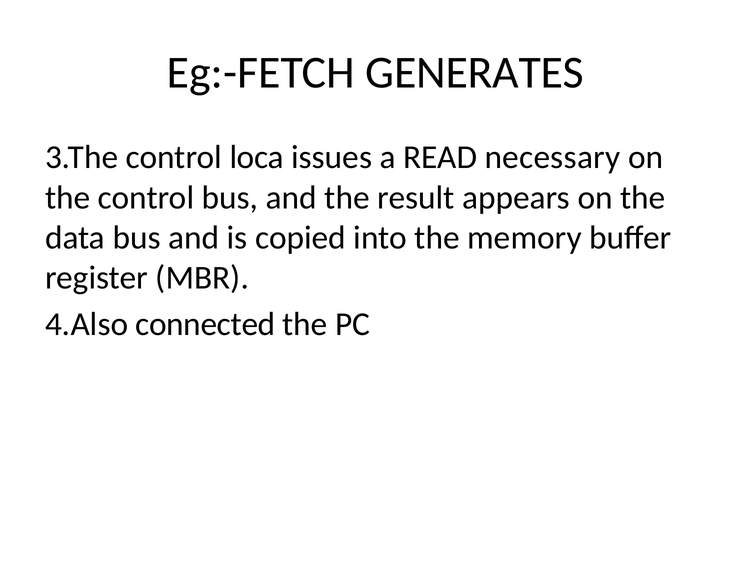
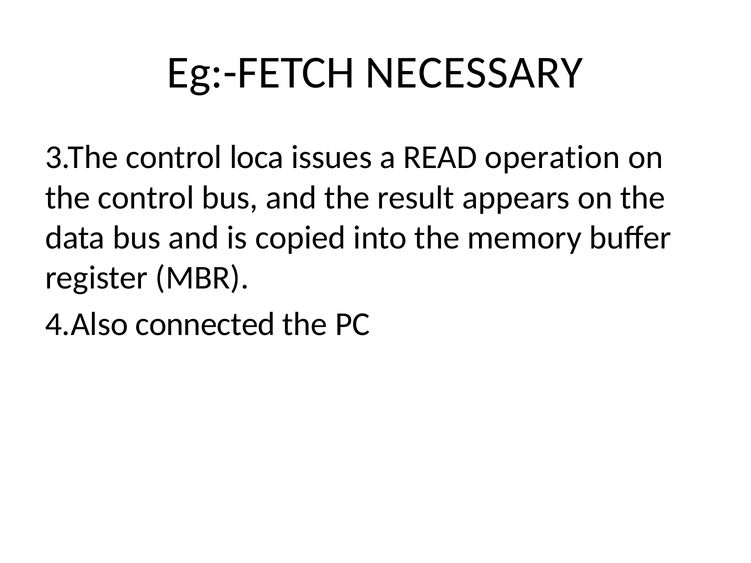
GENERATES: GENERATES -> NECESSARY
necessary: necessary -> operation
